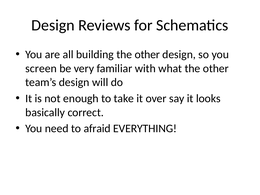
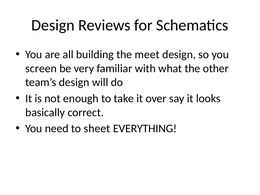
building the other: other -> meet
afraid: afraid -> sheet
